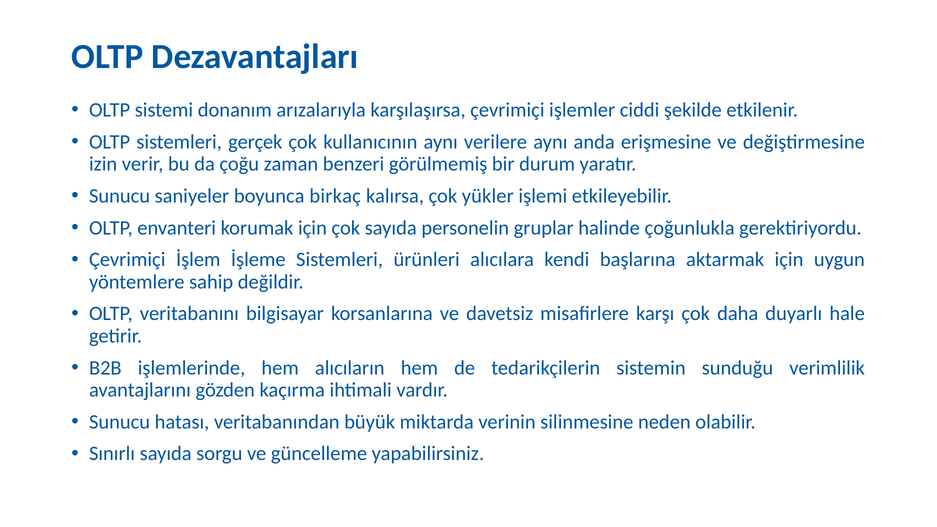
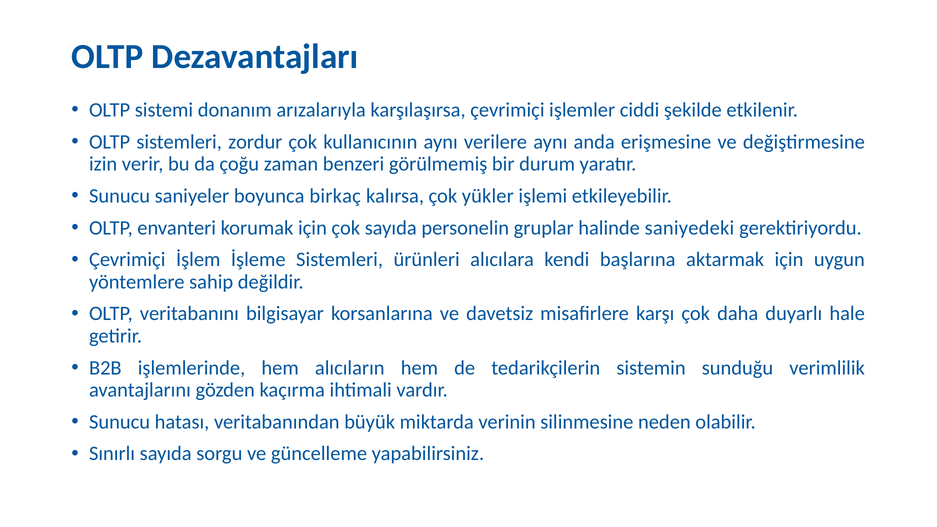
gerçek: gerçek -> zordur
çoğunlukla: çoğunlukla -> saniyedeki
